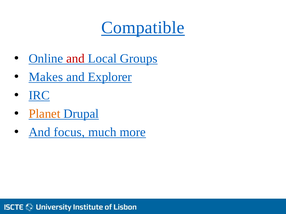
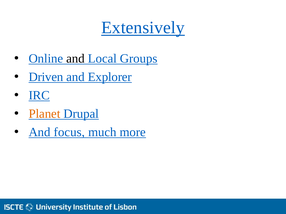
Compatible: Compatible -> Extensively
and at (76, 59) colour: red -> black
Makes: Makes -> Driven
